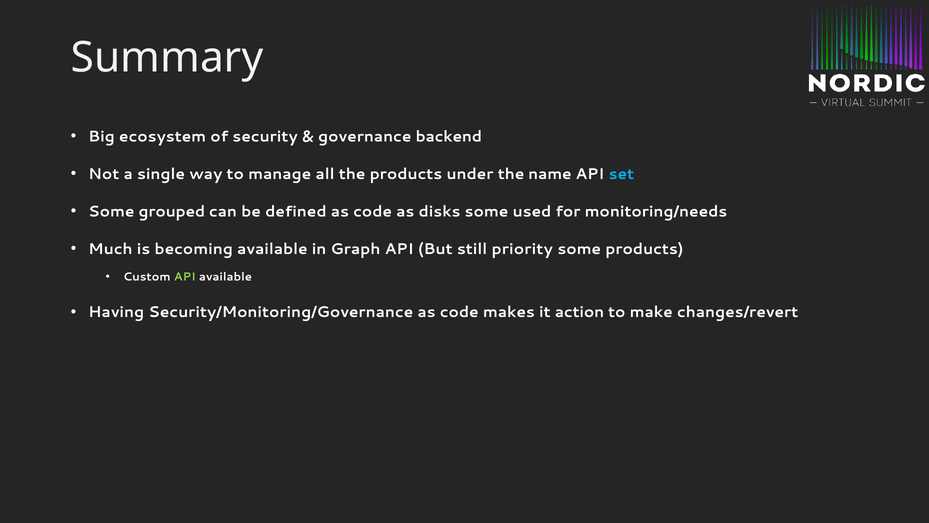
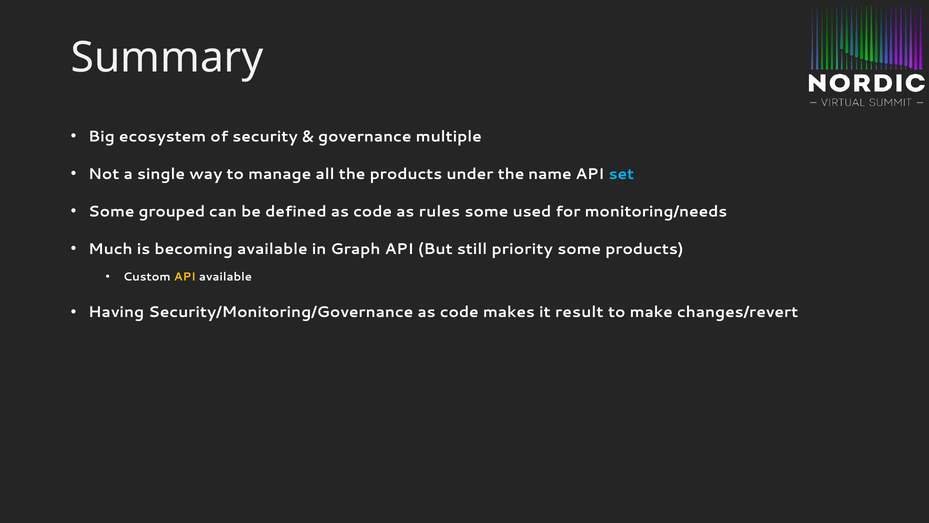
backend: backend -> multiple
disks: disks -> rules
API at (185, 277) colour: light green -> yellow
action: action -> result
